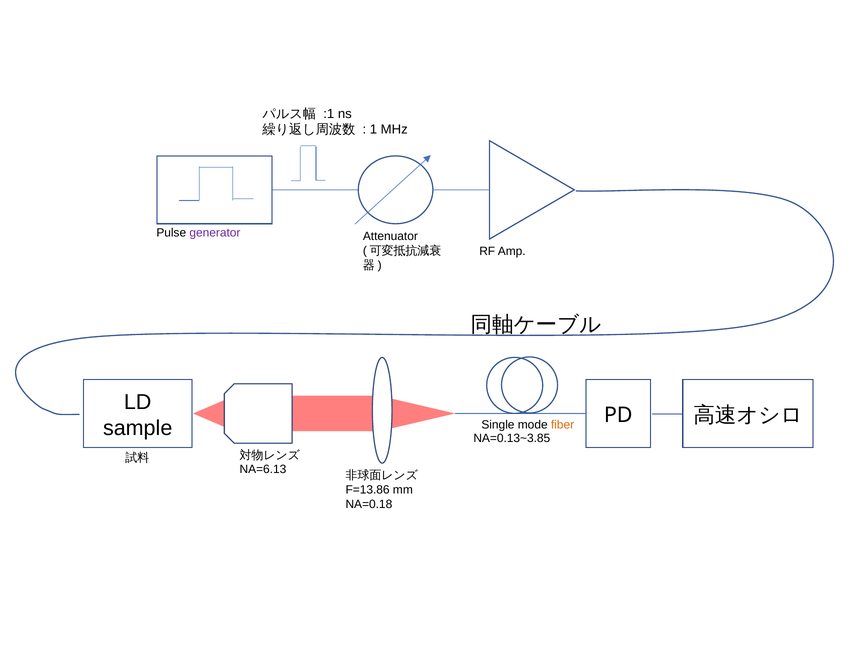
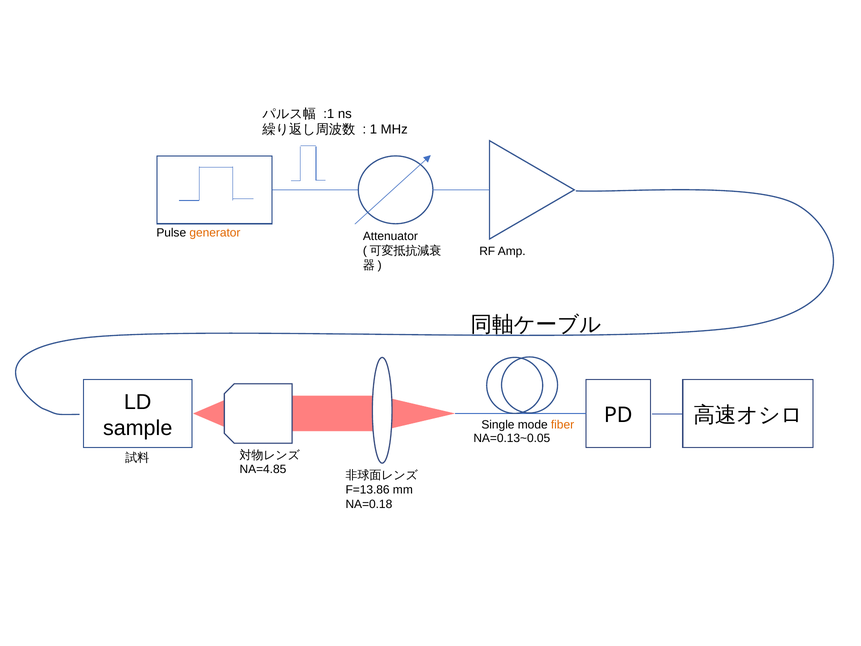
generator colour: purple -> orange
NA=0.13~3.85: NA=0.13~3.85 -> NA=0.13~0.05
NA=6.13: NA=6.13 -> NA=4.85
